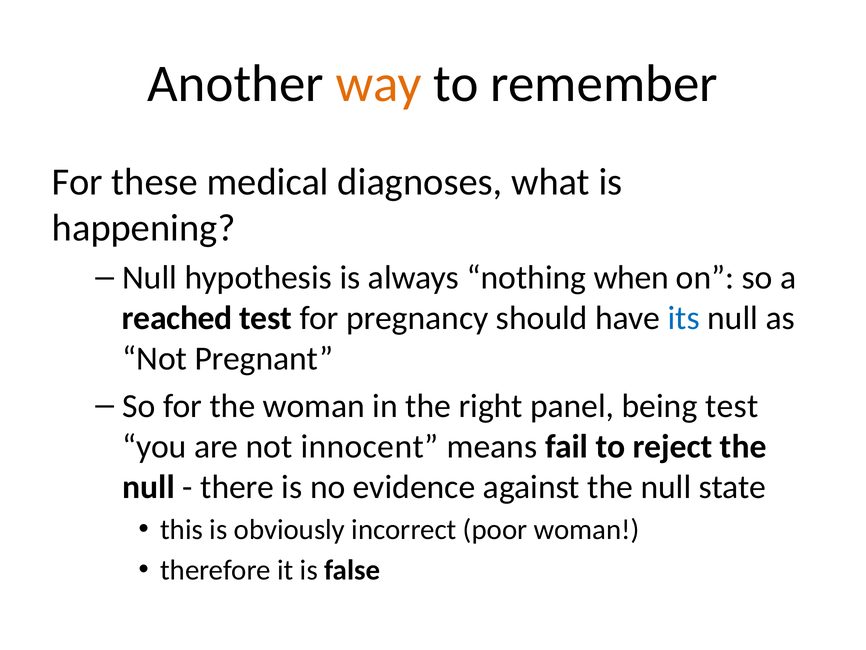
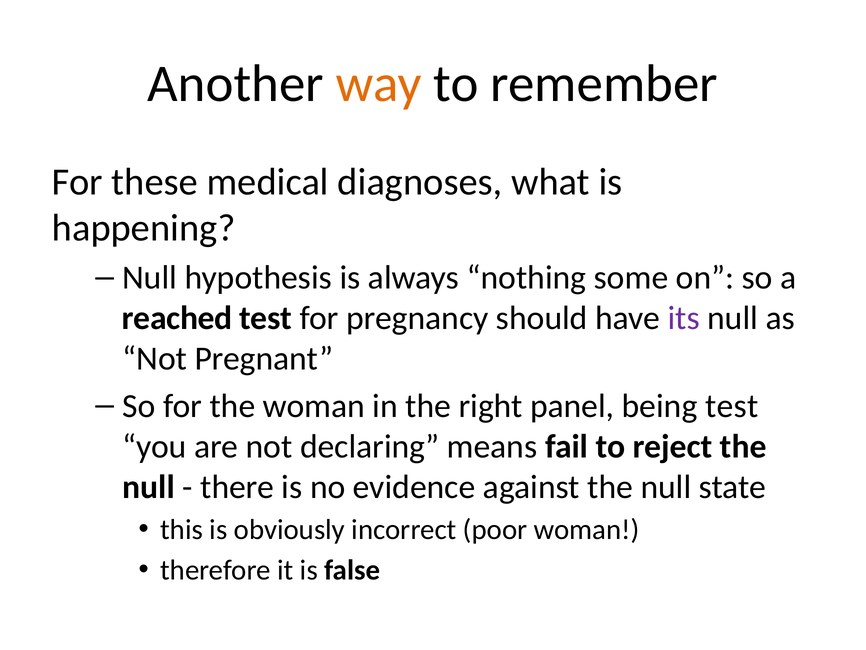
when: when -> some
its colour: blue -> purple
innocent: innocent -> declaring
